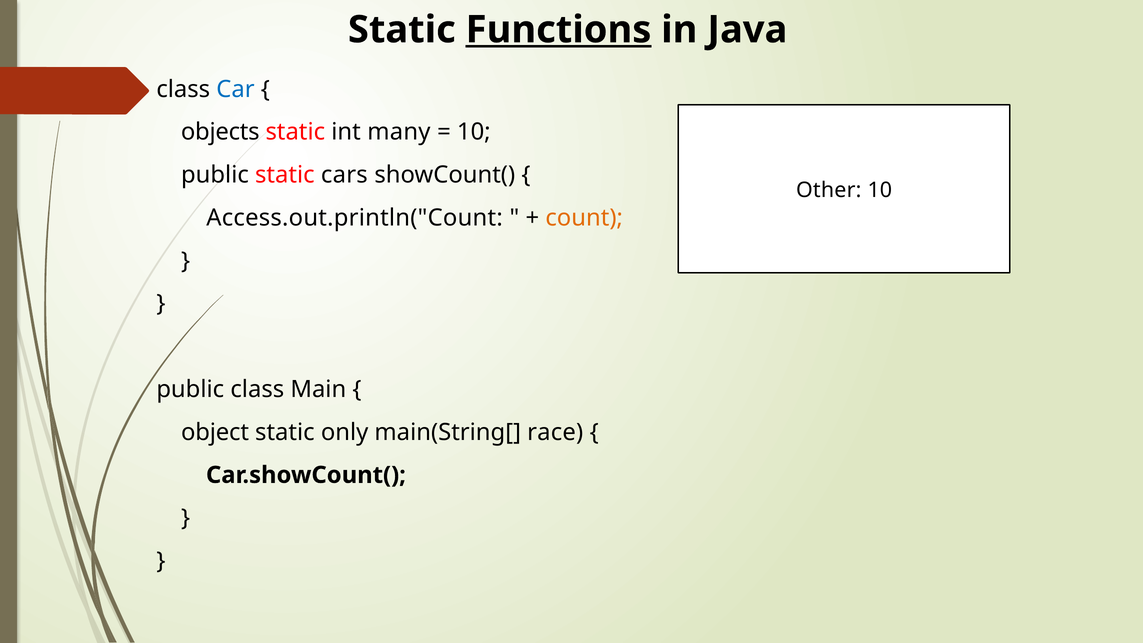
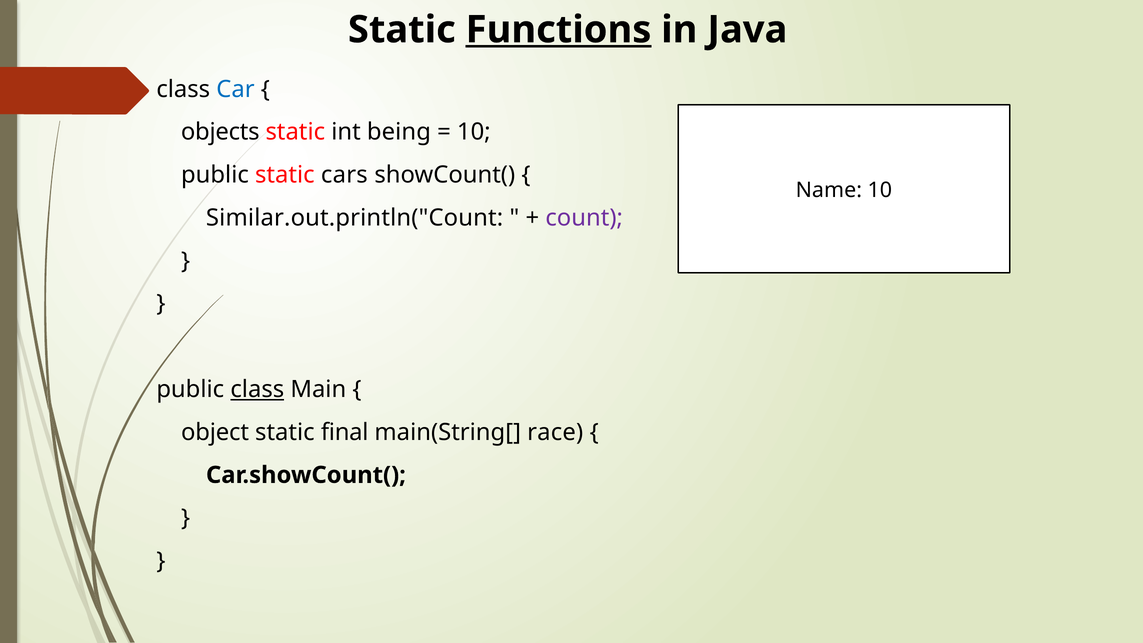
many: many -> being
Other: Other -> Name
Access.out.println("Count: Access.out.println("Count -> Similar.out.println("Count
count colour: orange -> purple
class at (257, 389) underline: none -> present
only: only -> final
